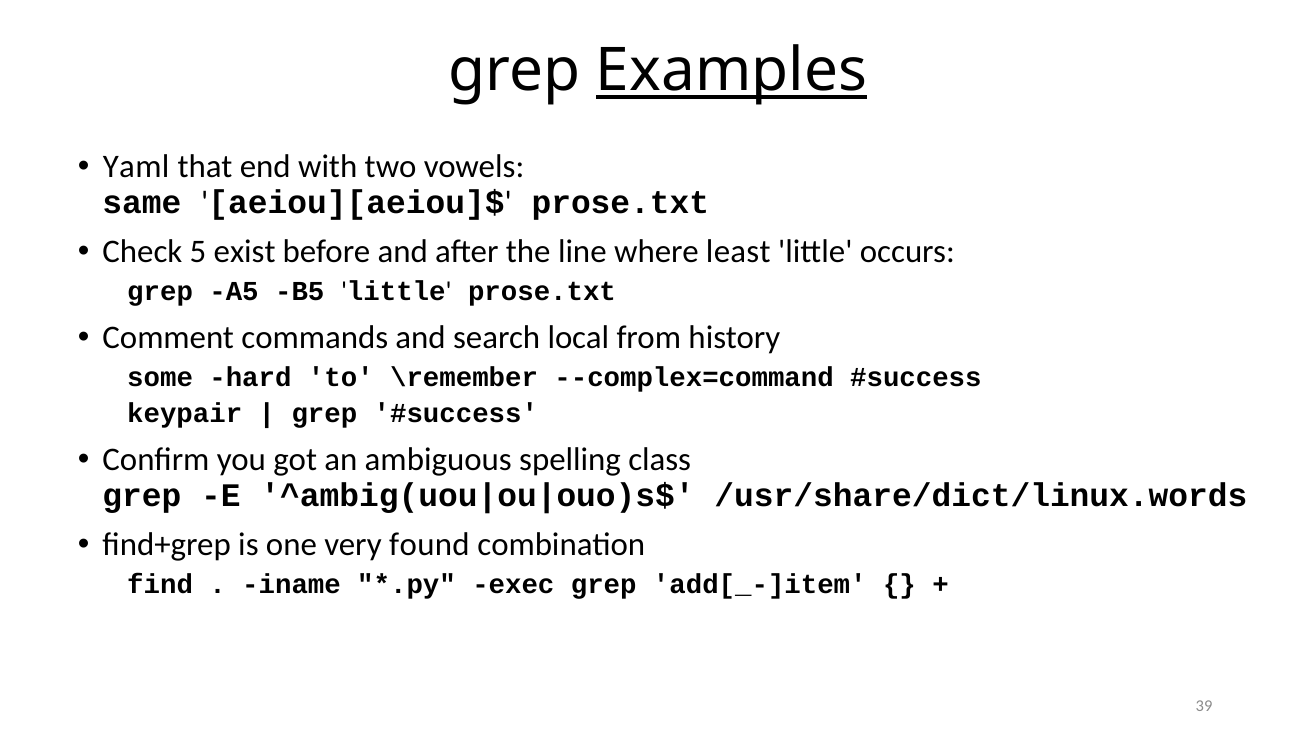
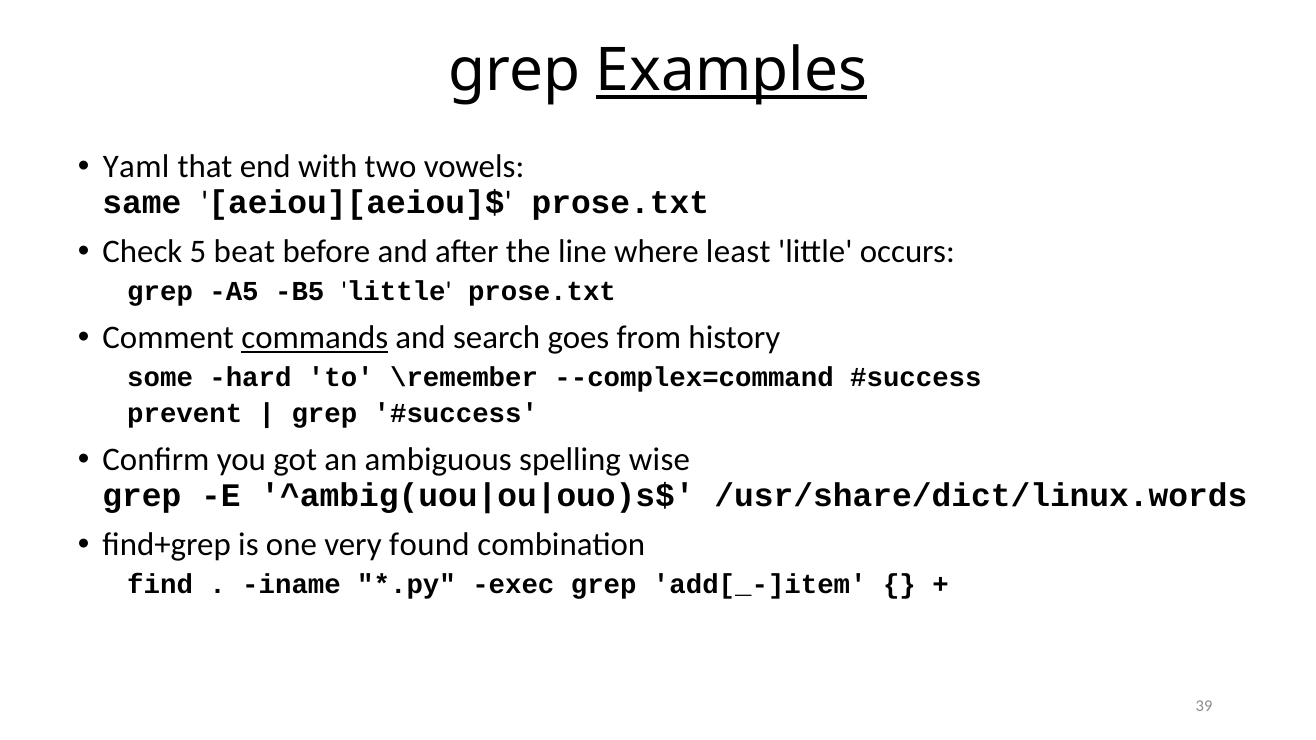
exist: exist -> beat
commands underline: none -> present
local: local -> goes
keypair: keypair -> prevent
class: class -> wise
